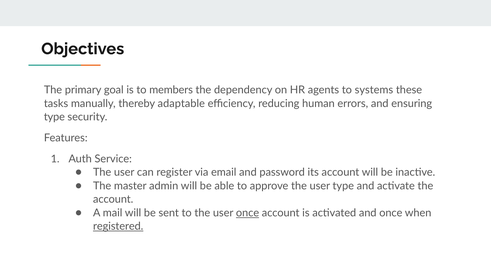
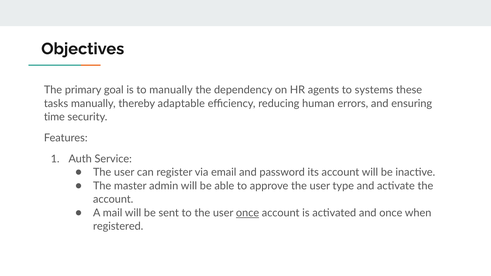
to members: members -> manually
type at (54, 117): type -> time
registered underline: present -> none
